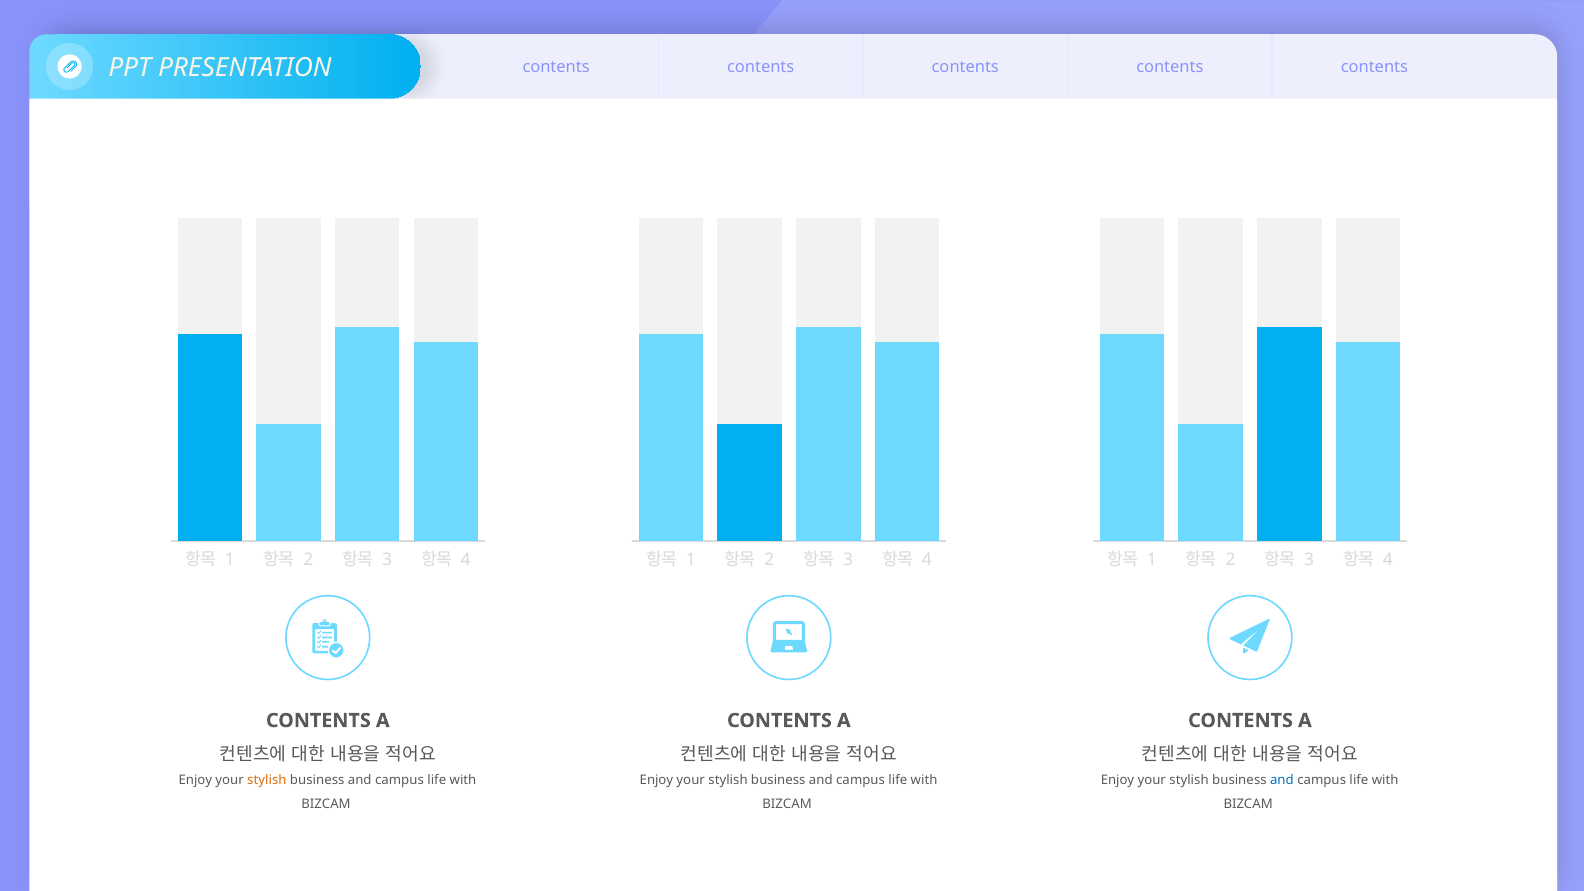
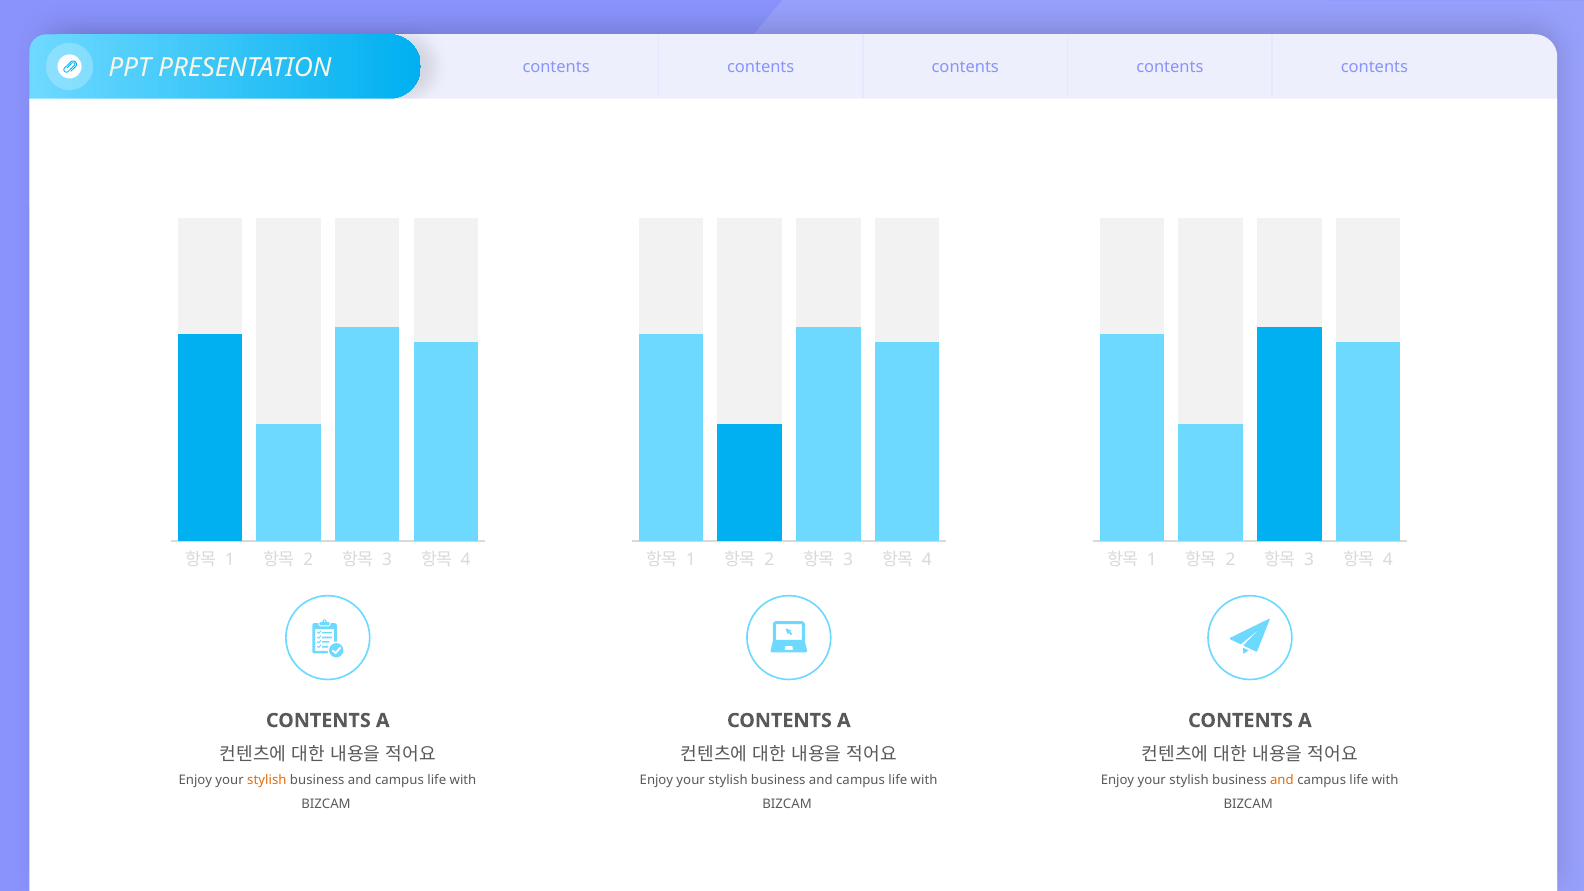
and at (1282, 781) colour: blue -> orange
